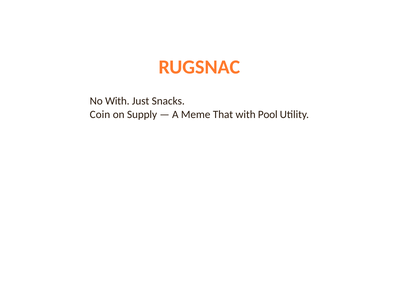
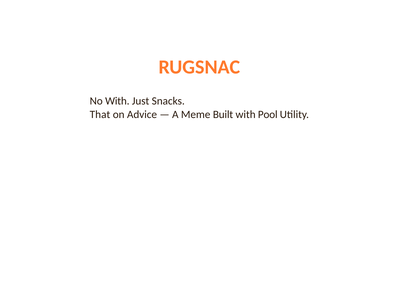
Coin: Coin -> That
Supply: Supply -> Advice
That: That -> Built
